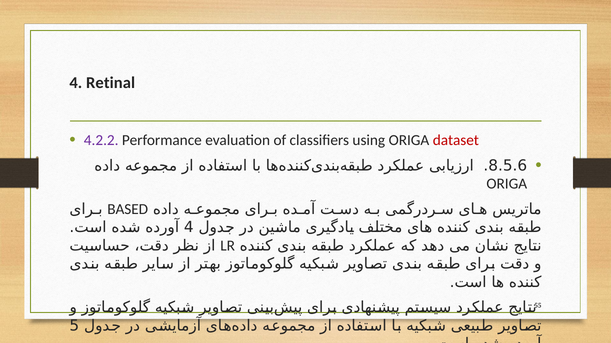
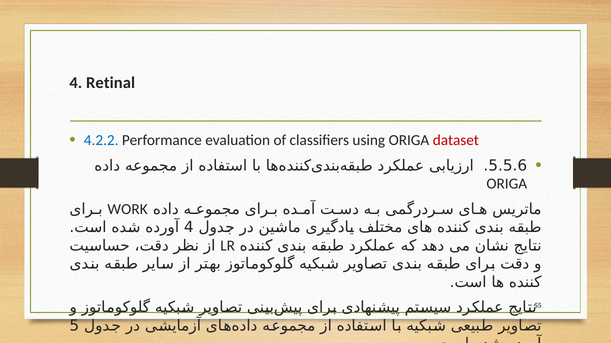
4.2.2 colour: purple -> blue
8.5.6: 8.5.6 -> 5.5.6
BASED: BASED -> WORK
